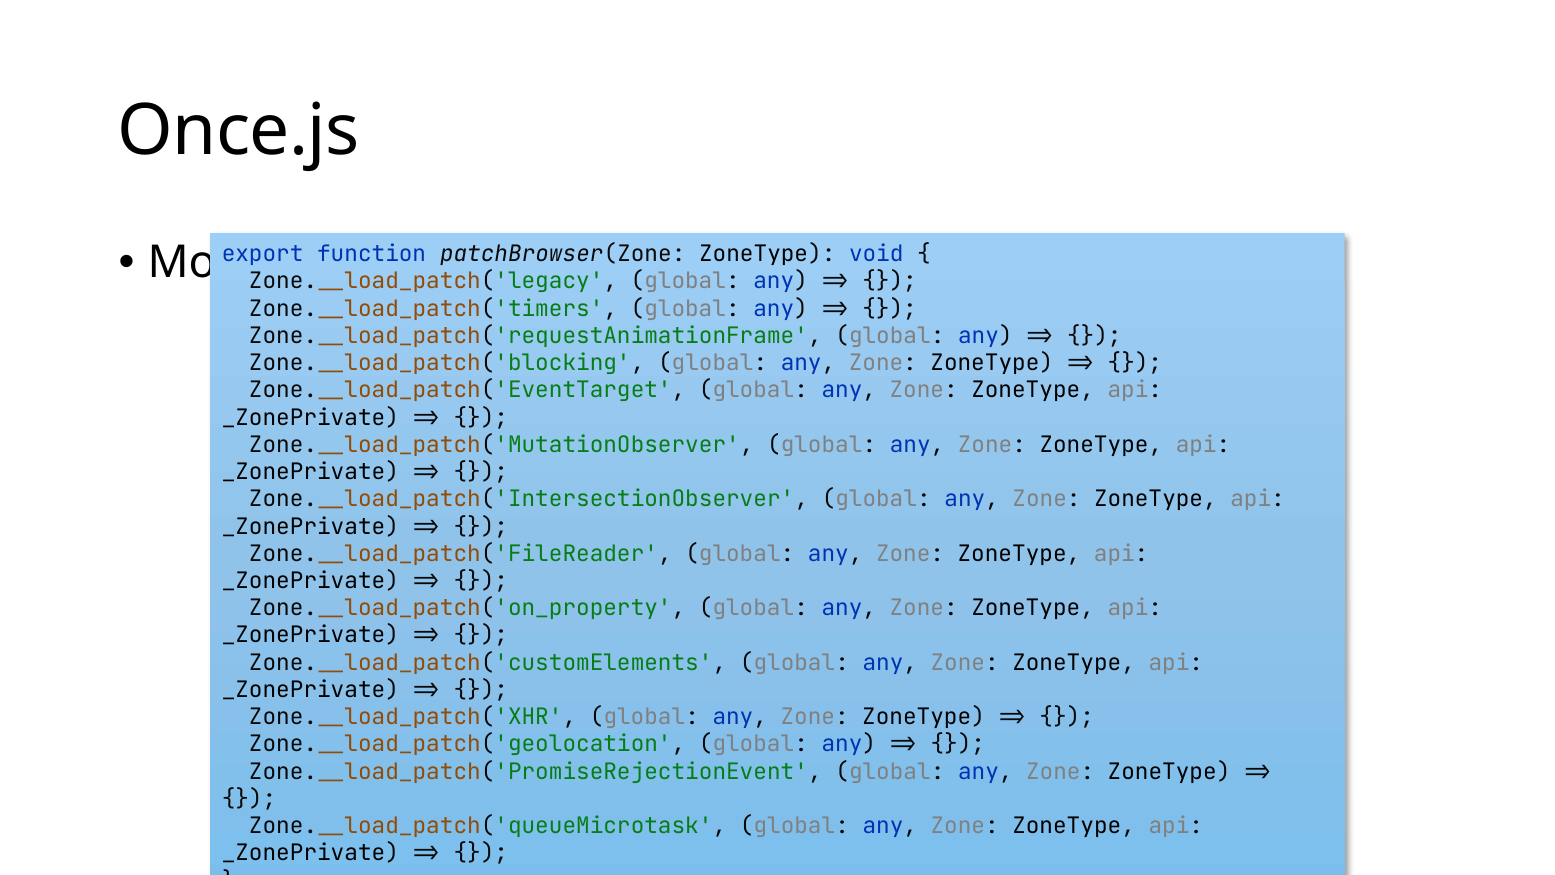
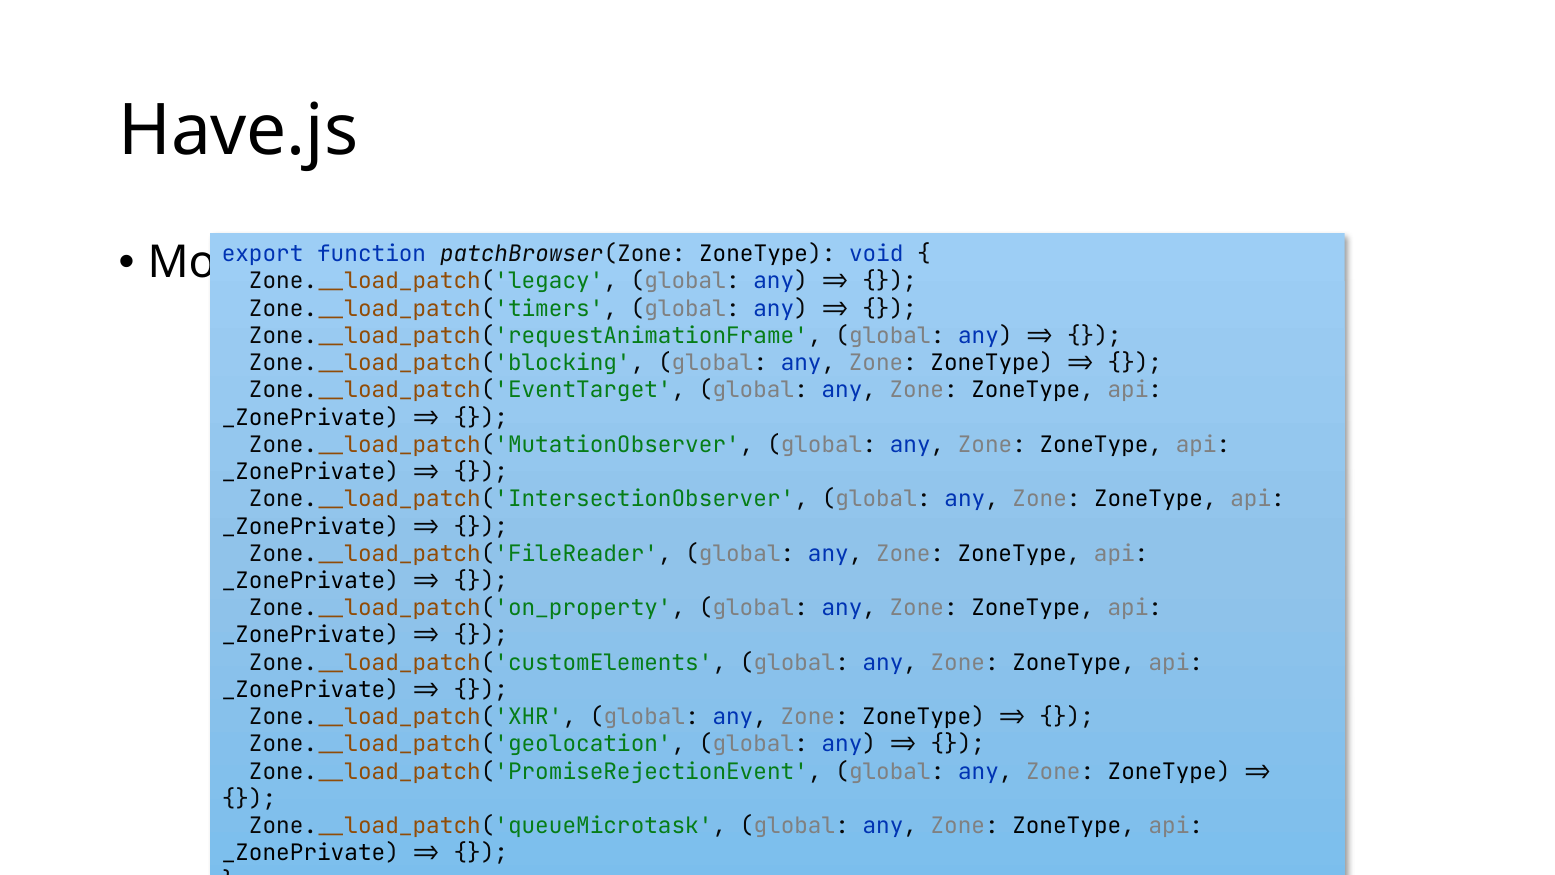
Once.js: Once.js -> Have.js
